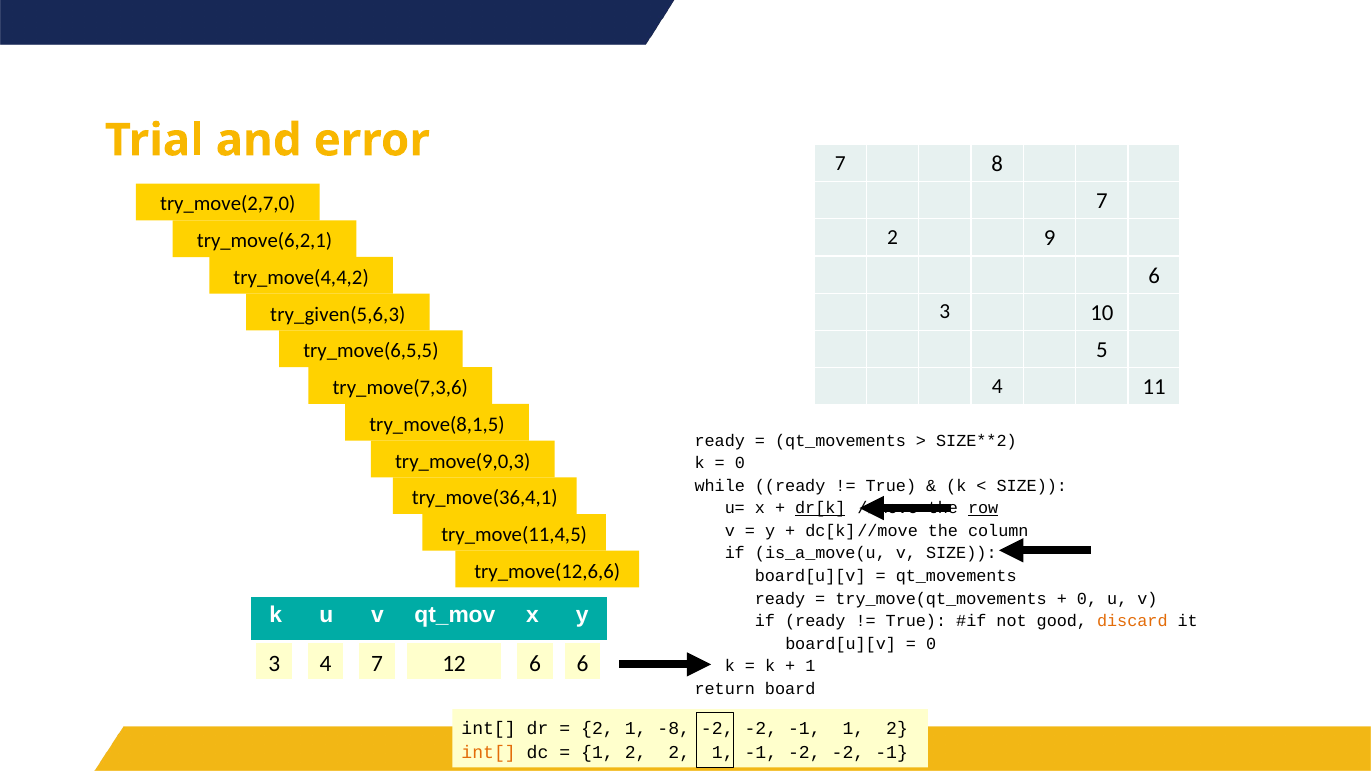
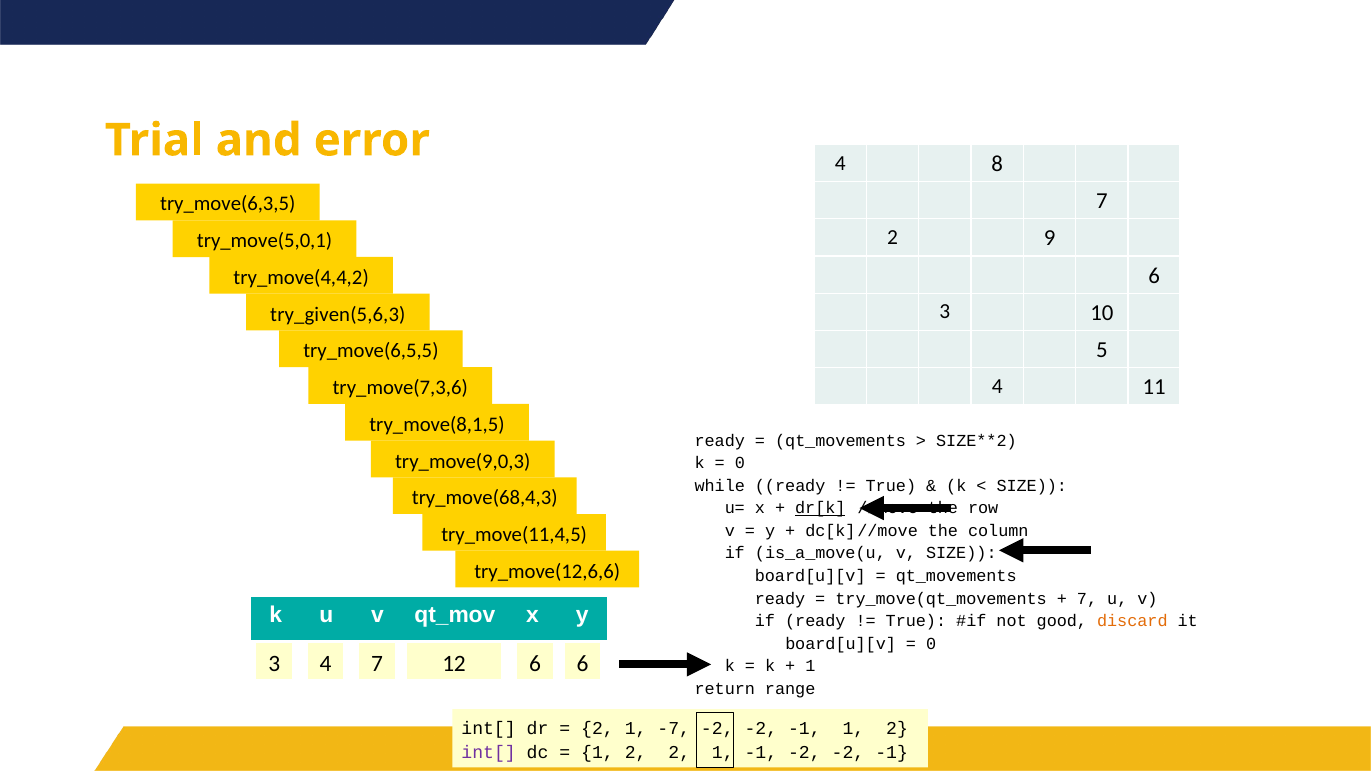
error 7: 7 -> 4
try_move(2,7,0: try_move(2,7,0 -> try_move(6,3,5
try_move(6,2,1: try_move(6,2,1 -> try_move(5,0,1
try_move(36,4,1: try_move(36,4,1 -> try_move(68,4,3
row underline: present -> none
0 at (1087, 599): 0 -> 7
board: board -> range
-8: -8 -> -7
int[ at (489, 753) colour: orange -> purple
